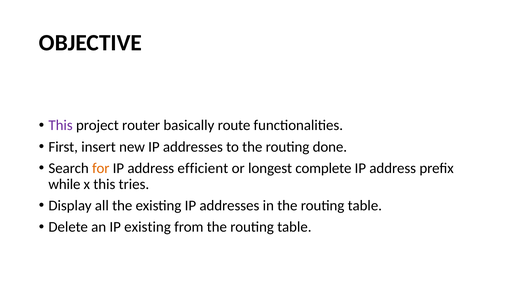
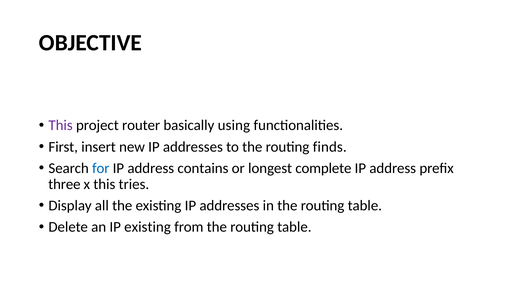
route: route -> using
done: done -> finds
for colour: orange -> blue
efficient: efficient -> contains
while: while -> three
